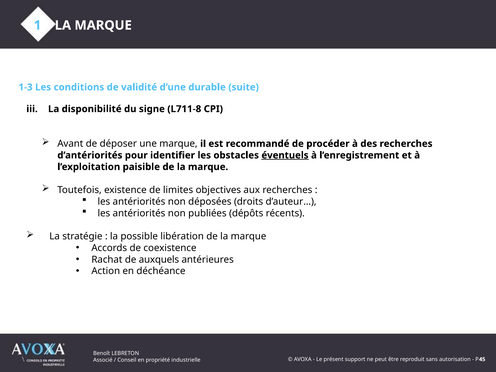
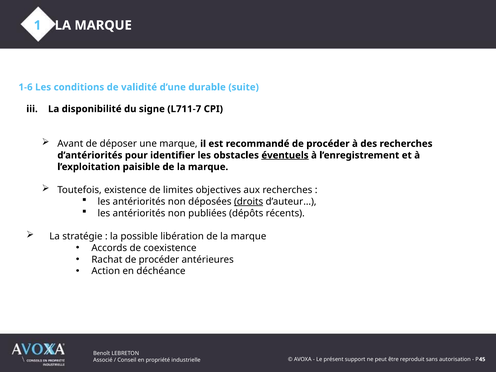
1-3: 1-3 -> 1-6
L711-8: L711-8 -> L711-7
droits underline: none -> present
Rachat de auxquels: auxquels -> procéder
